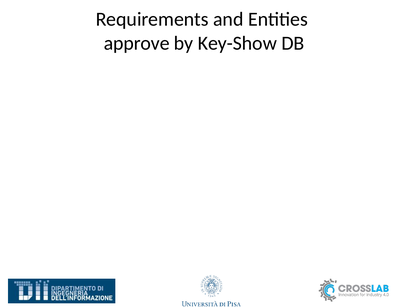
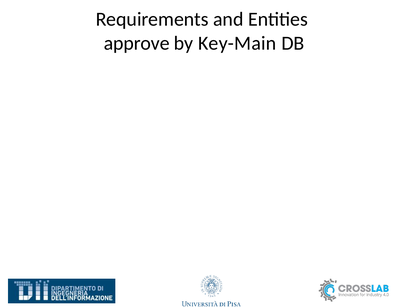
Key-Show: Key-Show -> Key-Main
